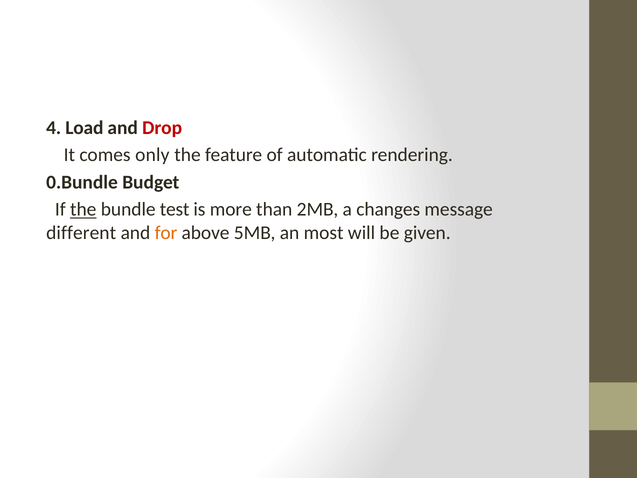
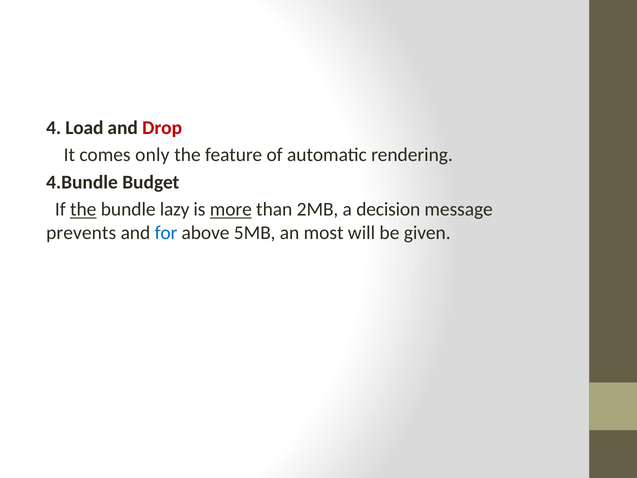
0.Bundle: 0.Bundle -> 4.Bundle
test: test -> lazy
more underline: none -> present
changes: changes -> decision
different: different -> prevents
for colour: orange -> blue
